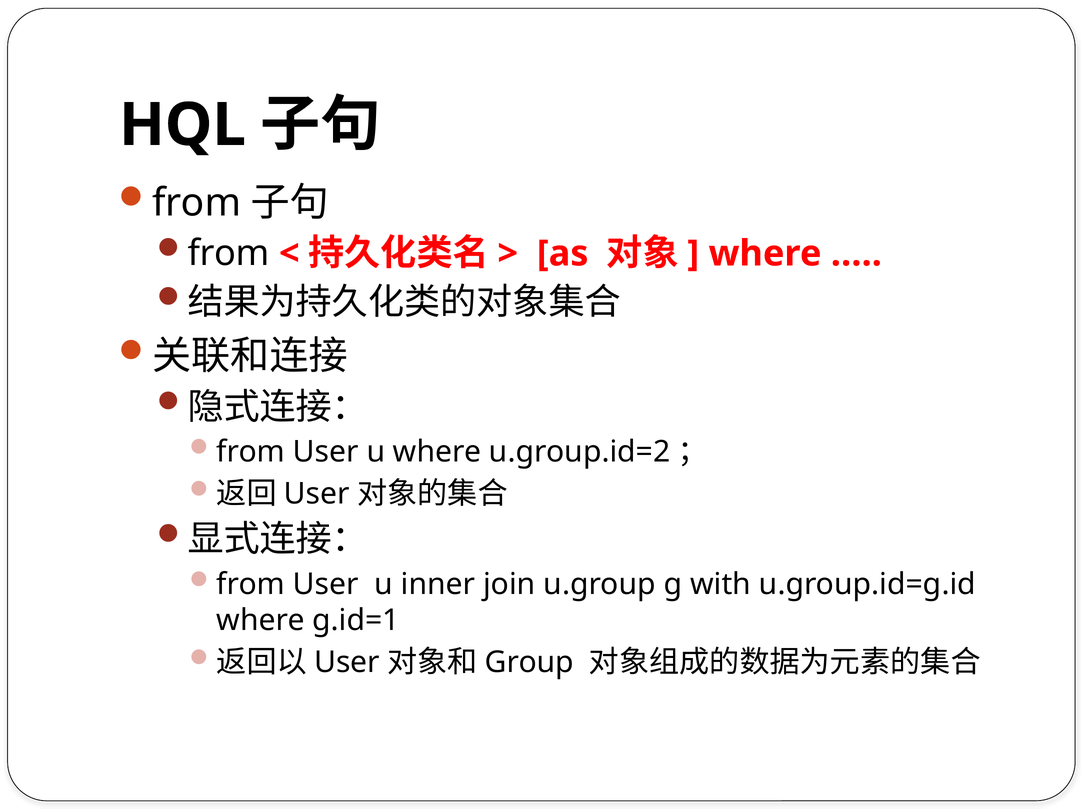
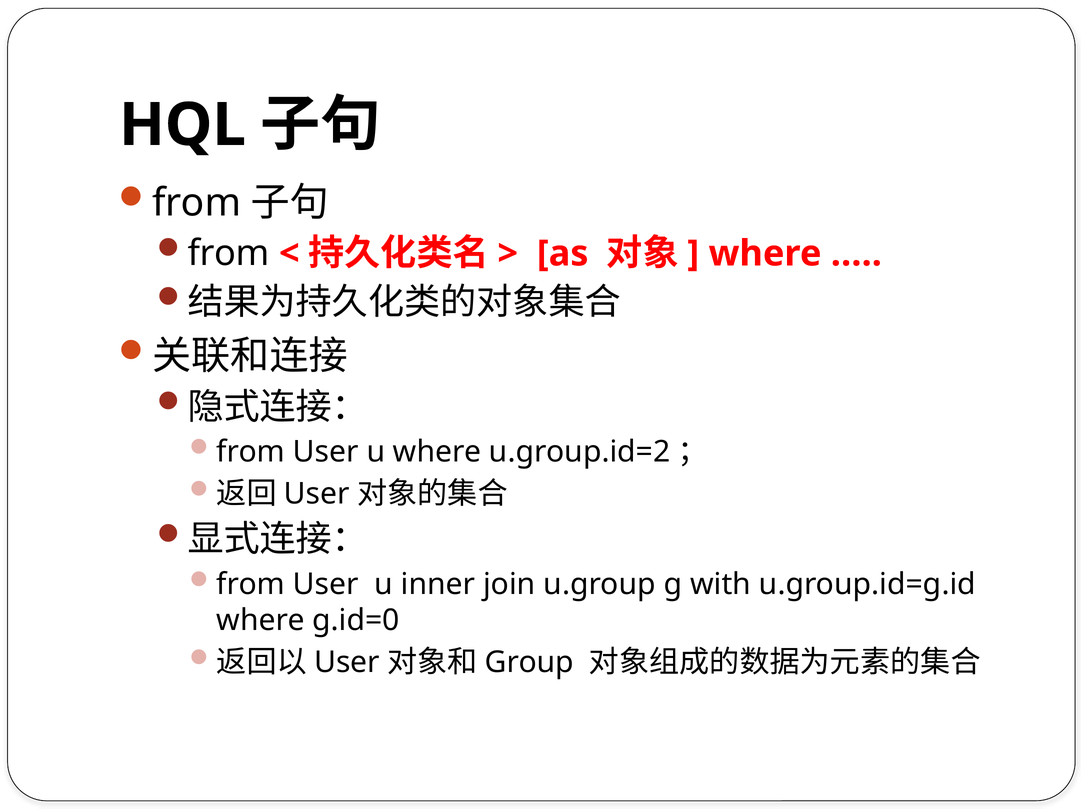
g.id=1: g.id=1 -> g.id=0
